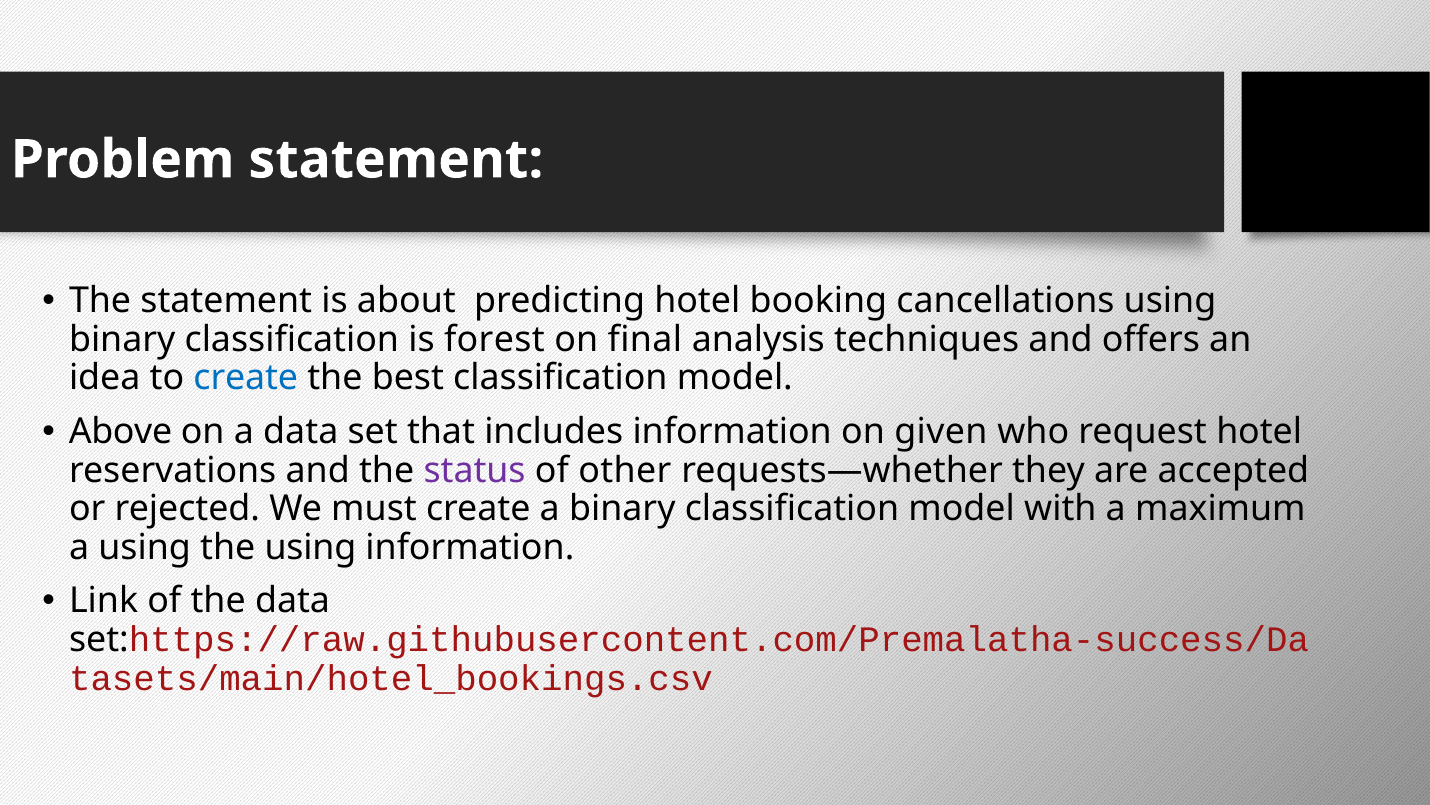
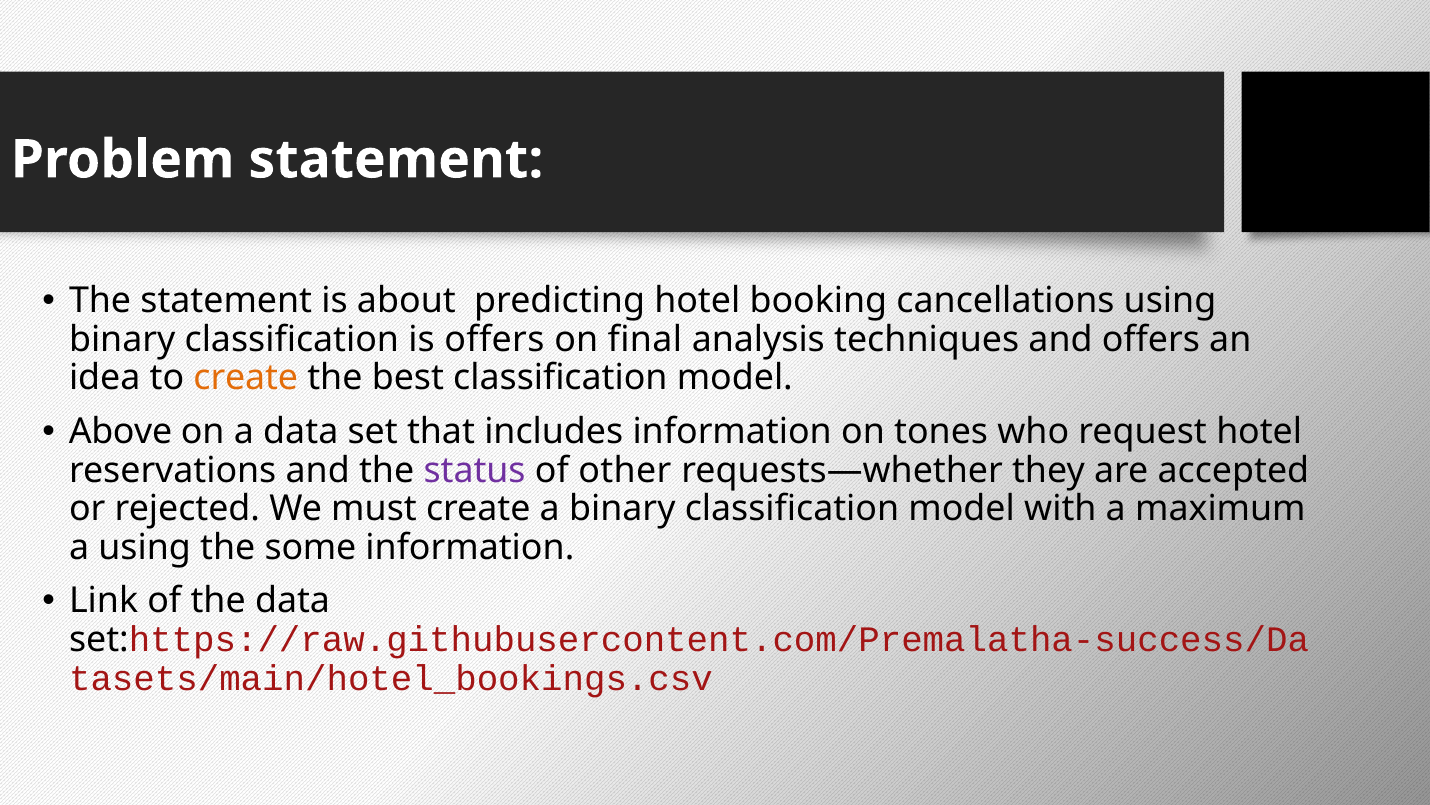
is forest: forest -> offers
create at (246, 378) colour: blue -> orange
given: given -> tones
the using: using -> some
